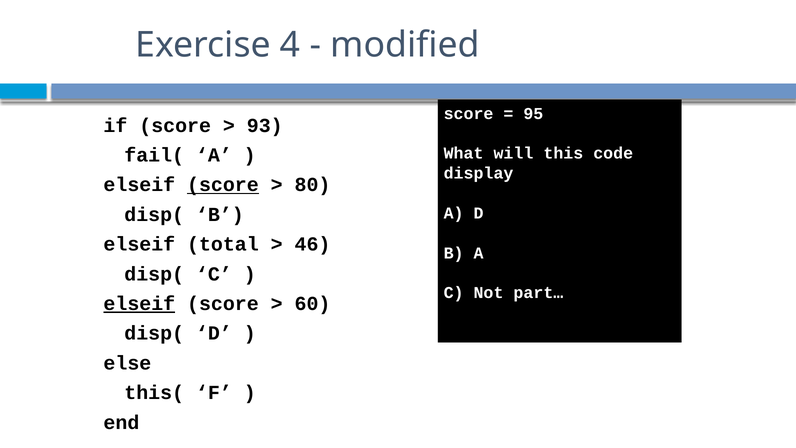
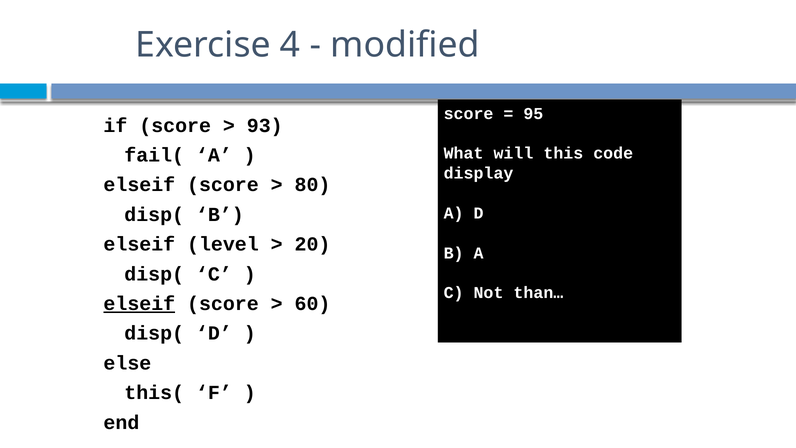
score at (223, 185) underline: present -> none
total: total -> level
46: 46 -> 20
part…: part… -> than…
